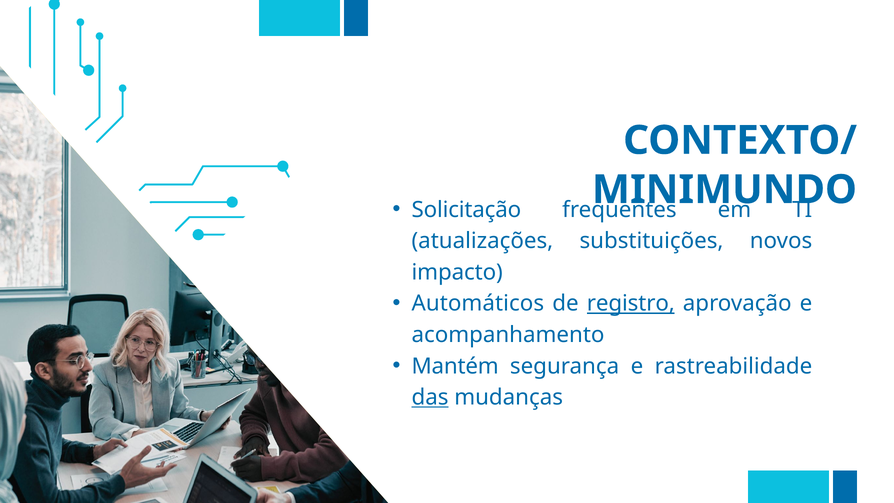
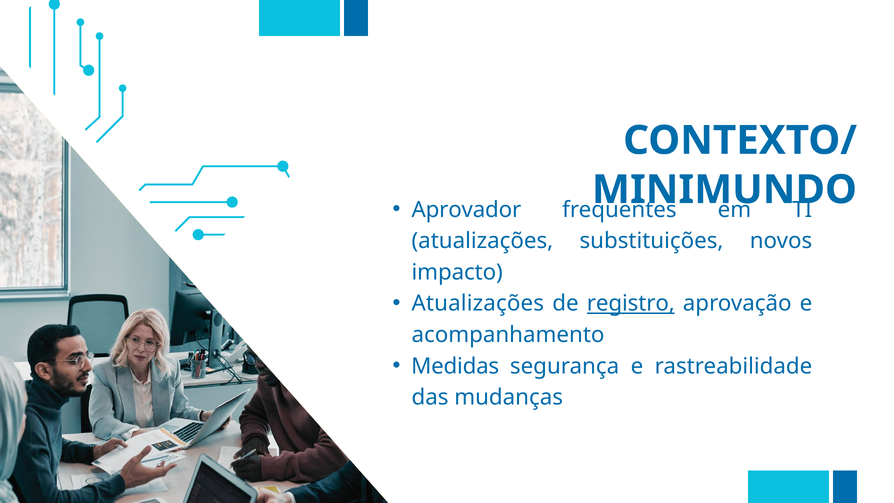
Solicitação: Solicitação -> Aprovador
Automáticos at (478, 303): Automáticos -> Atualizações
Mantém: Mantém -> Medidas
das underline: present -> none
